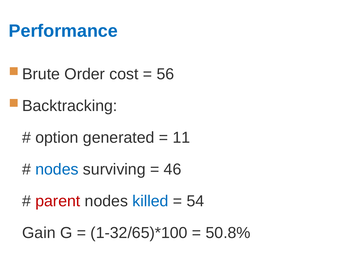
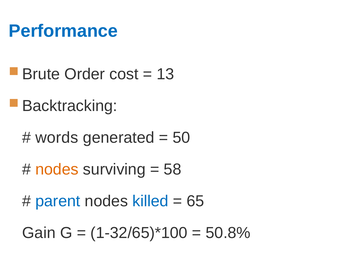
56: 56 -> 13
option: option -> words
11: 11 -> 50
nodes at (57, 169) colour: blue -> orange
46: 46 -> 58
parent colour: red -> blue
54: 54 -> 65
